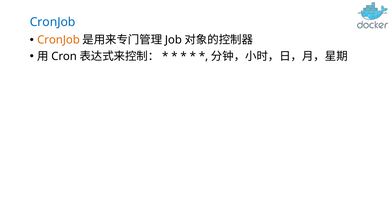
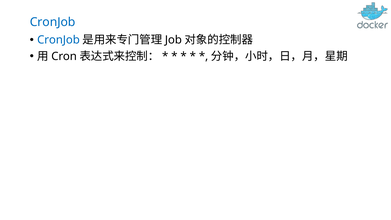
CronJob at (58, 40) colour: orange -> blue
